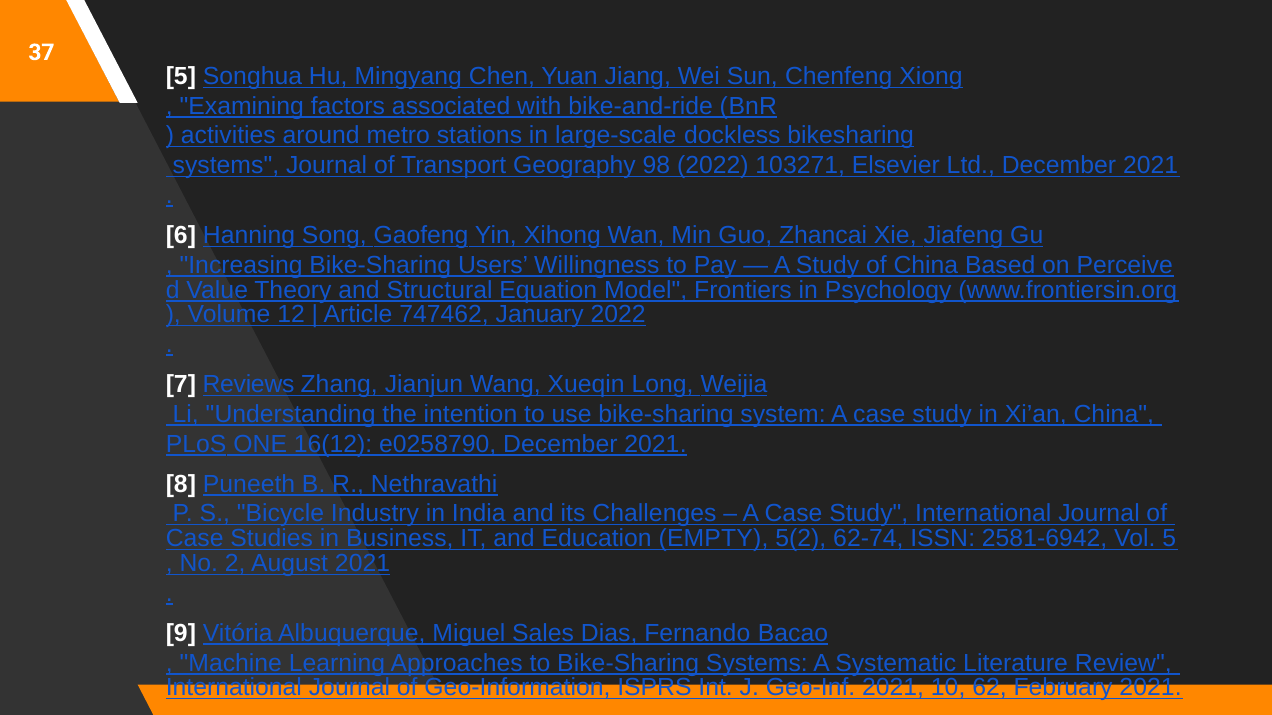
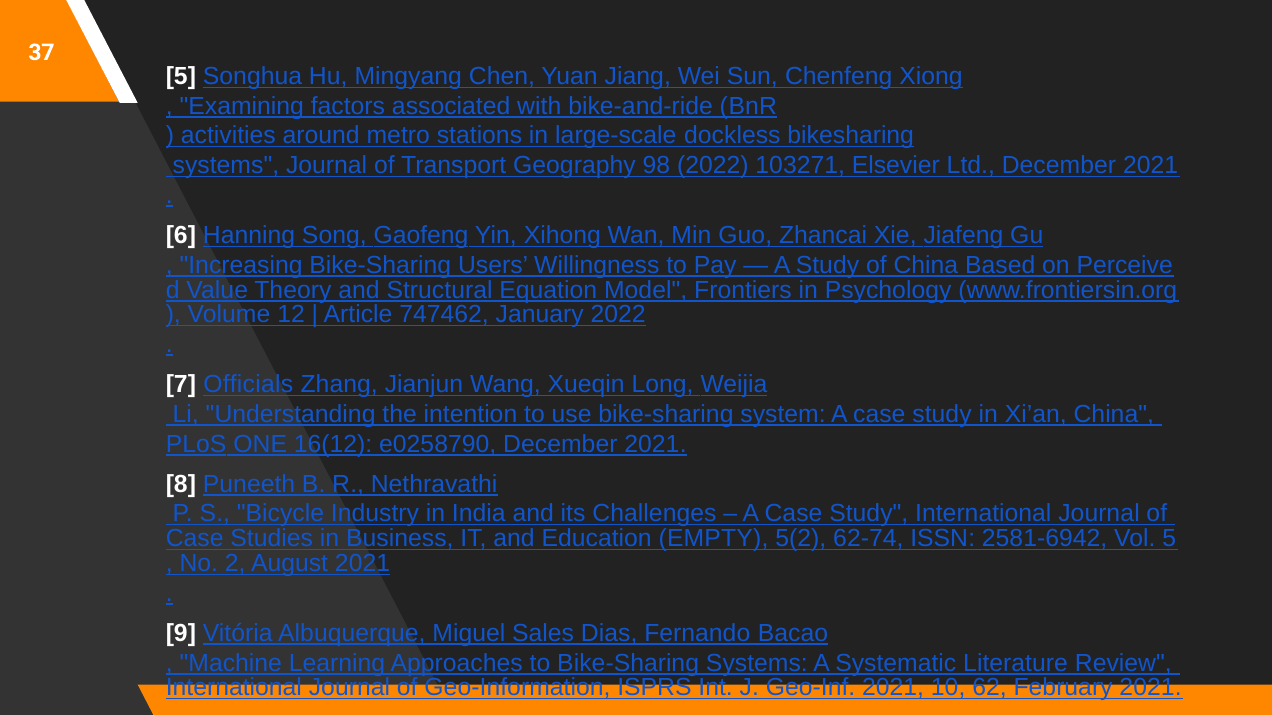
Reviews: Reviews -> Officials
